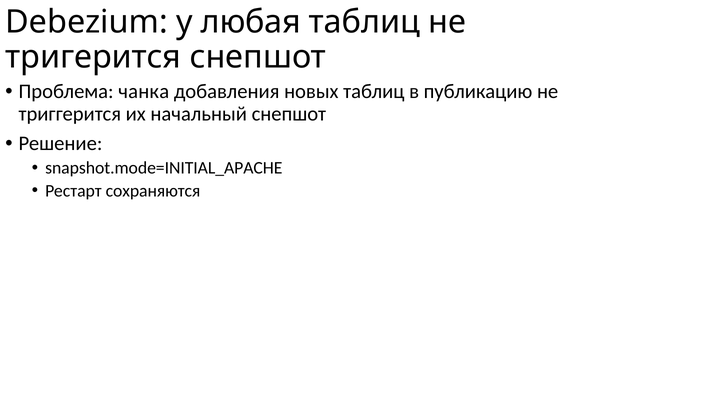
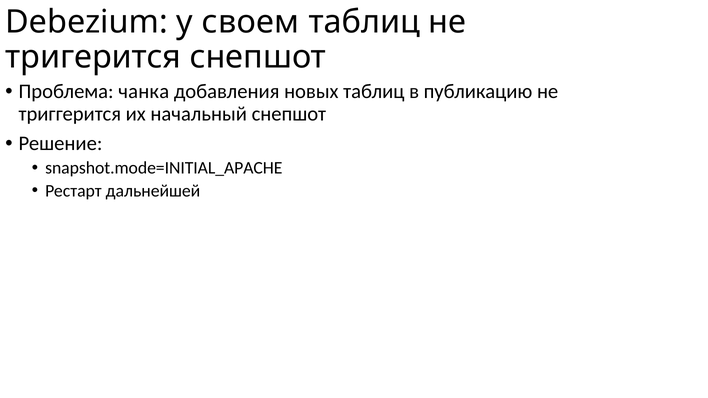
любая: любая -> своем
сохраняются: сохраняются -> дальнейшей
